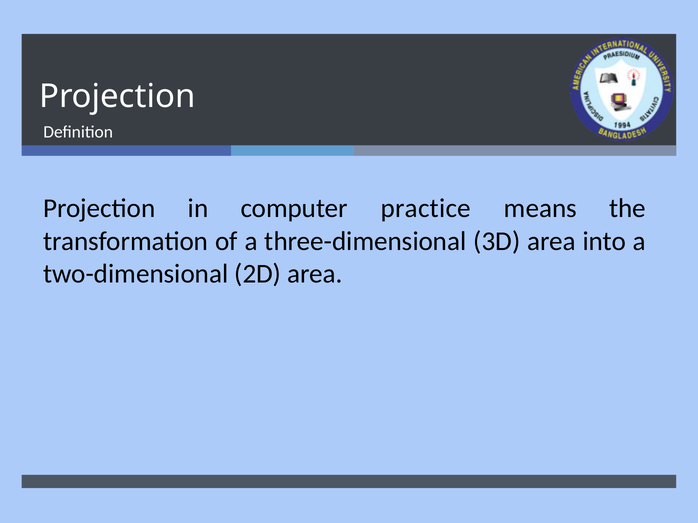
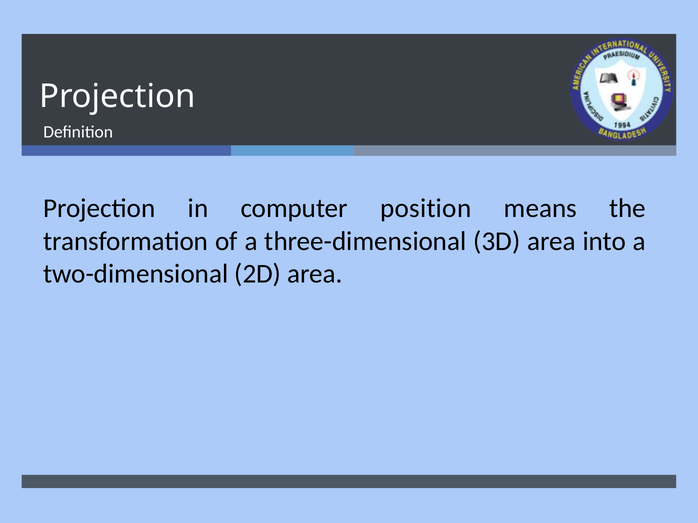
practice: practice -> position
